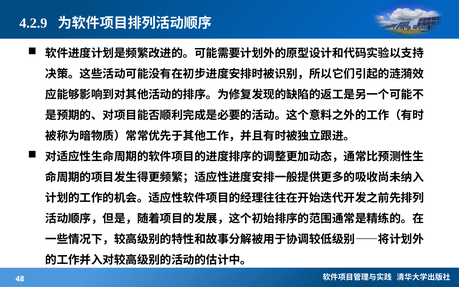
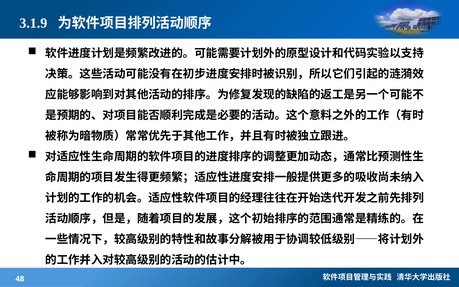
4.2.9: 4.2.9 -> 3.1.9
